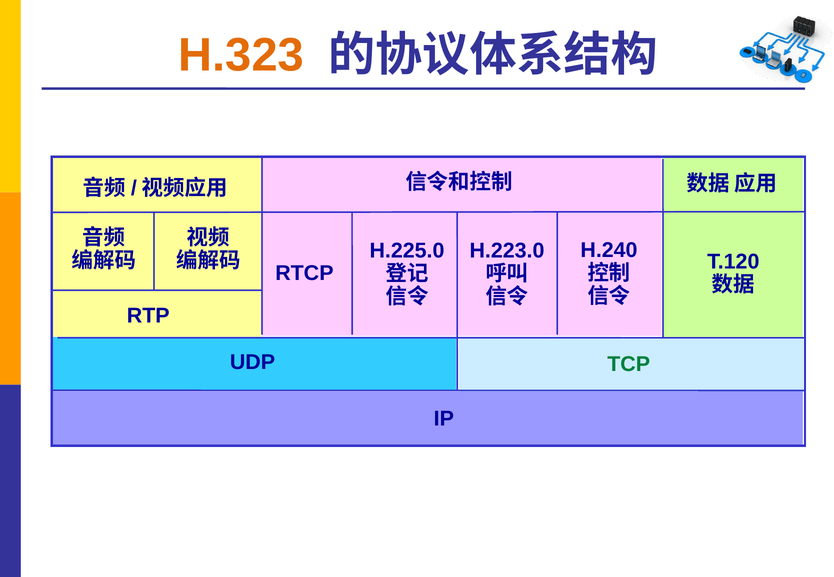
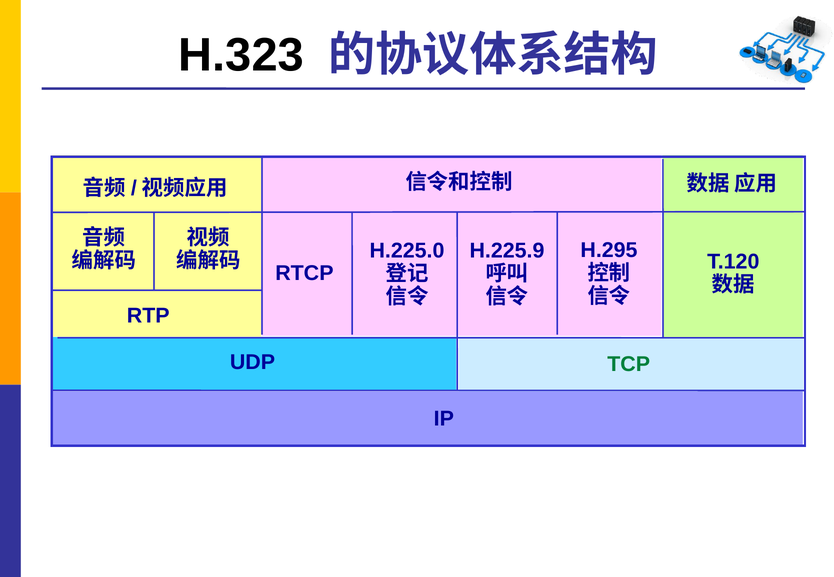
H.323 colour: orange -> black
H.240: H.240 -> H.295
H.223.0: H.223.0 -> H.225.9
